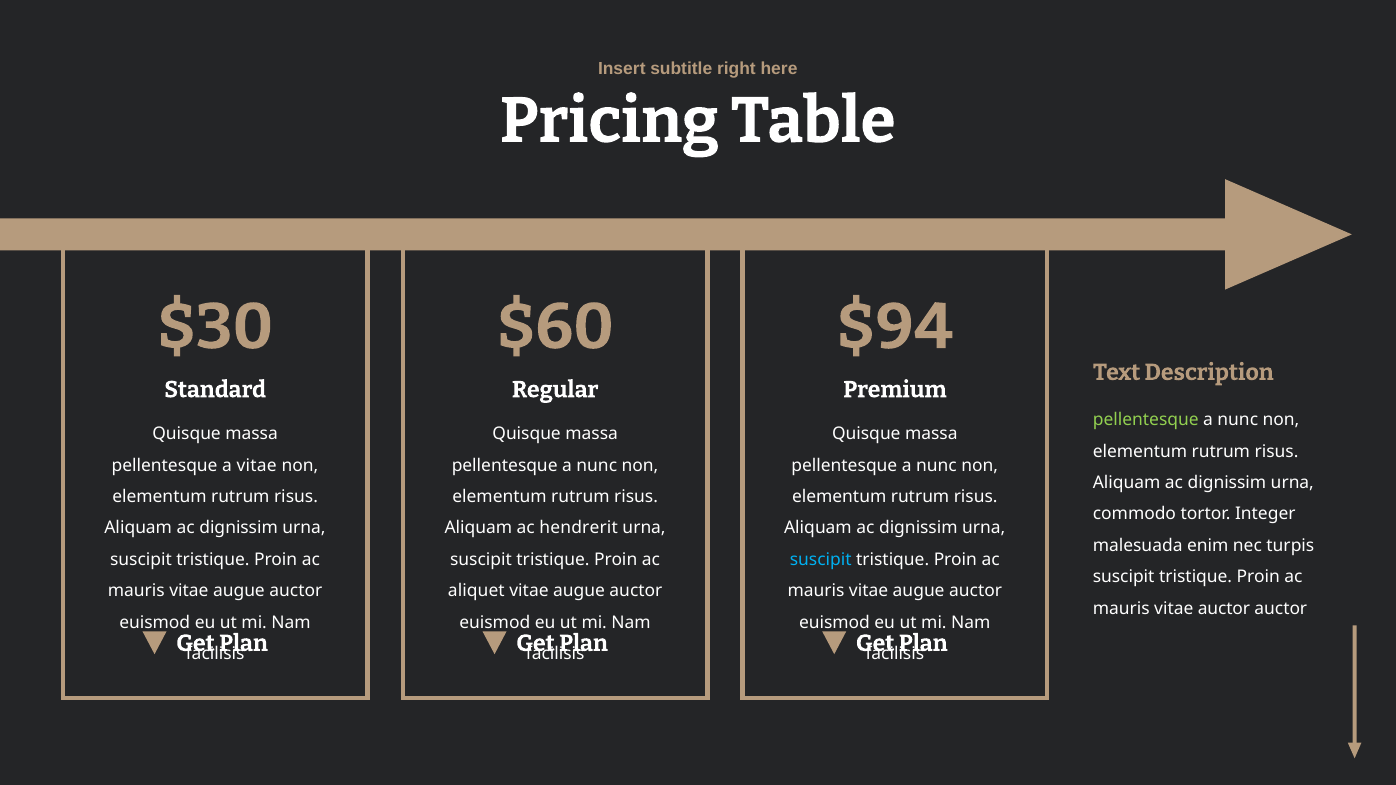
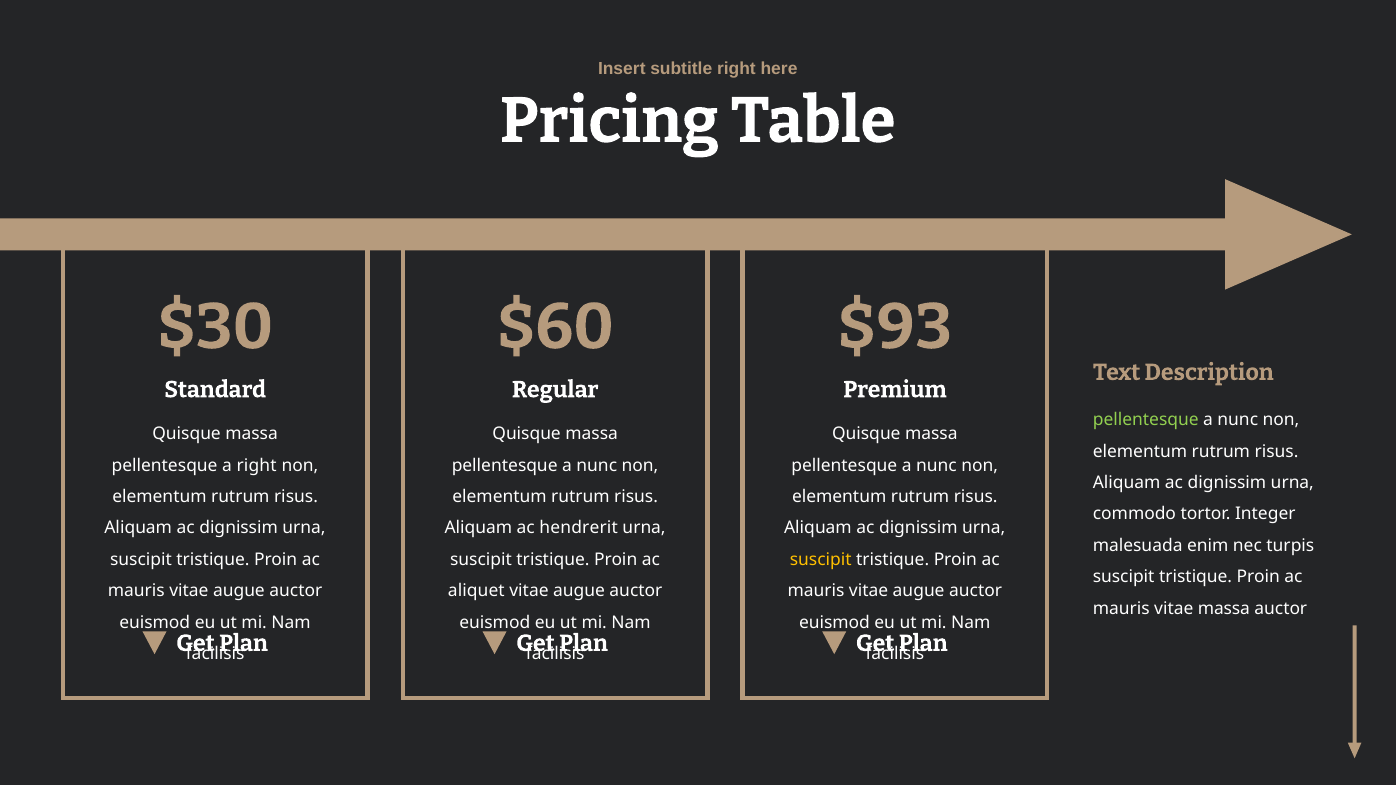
$94: $94 -> $93
a vitae: vitae -> right
suscipit at (821, 560) colour: light blue -> yellow
vitae auctor: auctor -> massa
